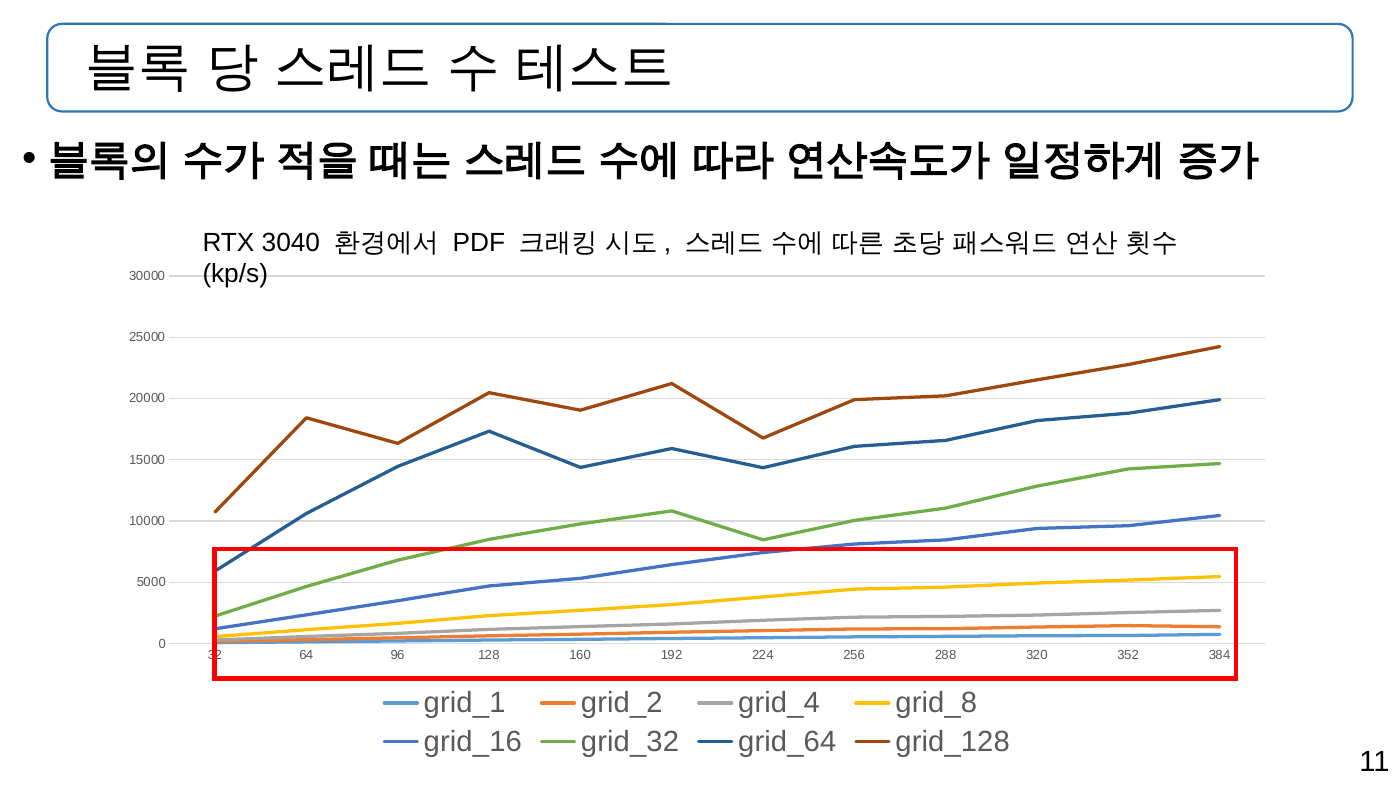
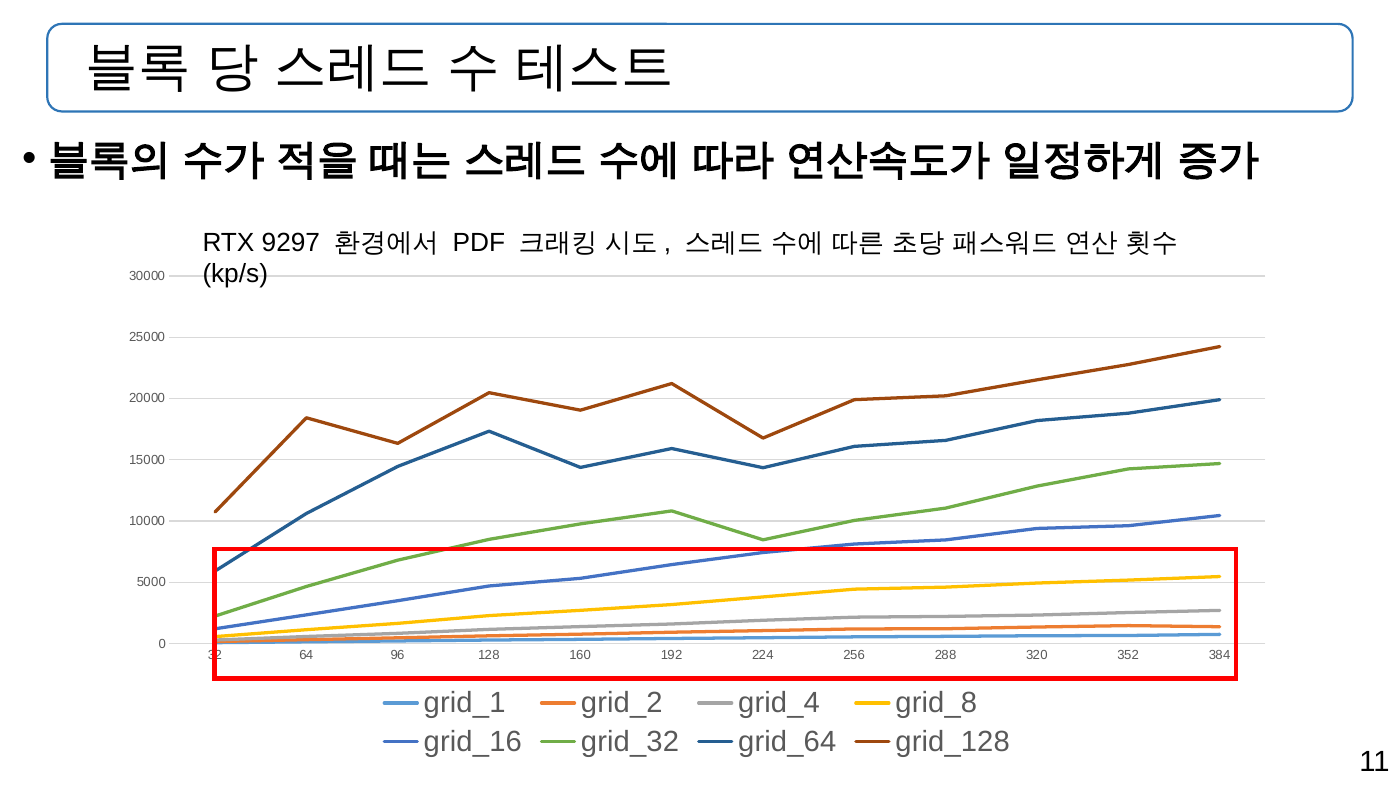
3040: 3040 -> 9297
